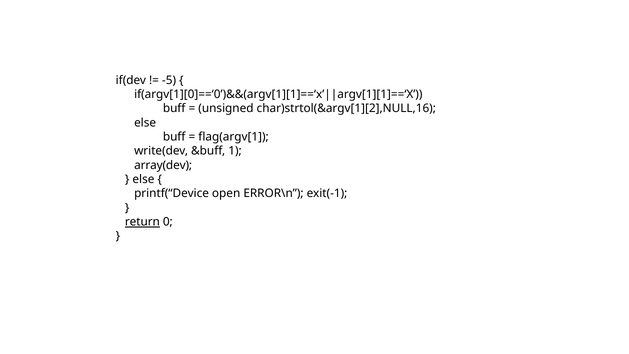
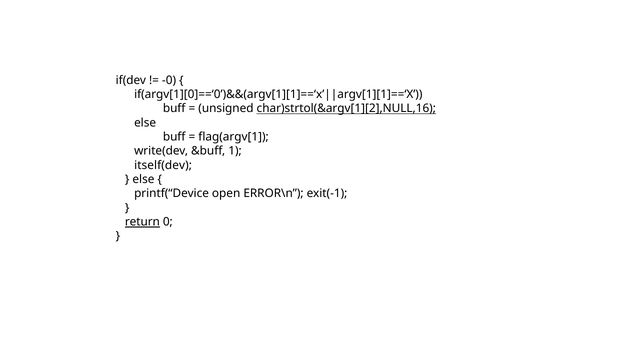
-5: -5 -> -0
char)strtol(&argv[1][2],NULL,16 underline: none -> present
array(dev: array(dev -> itself(dev
